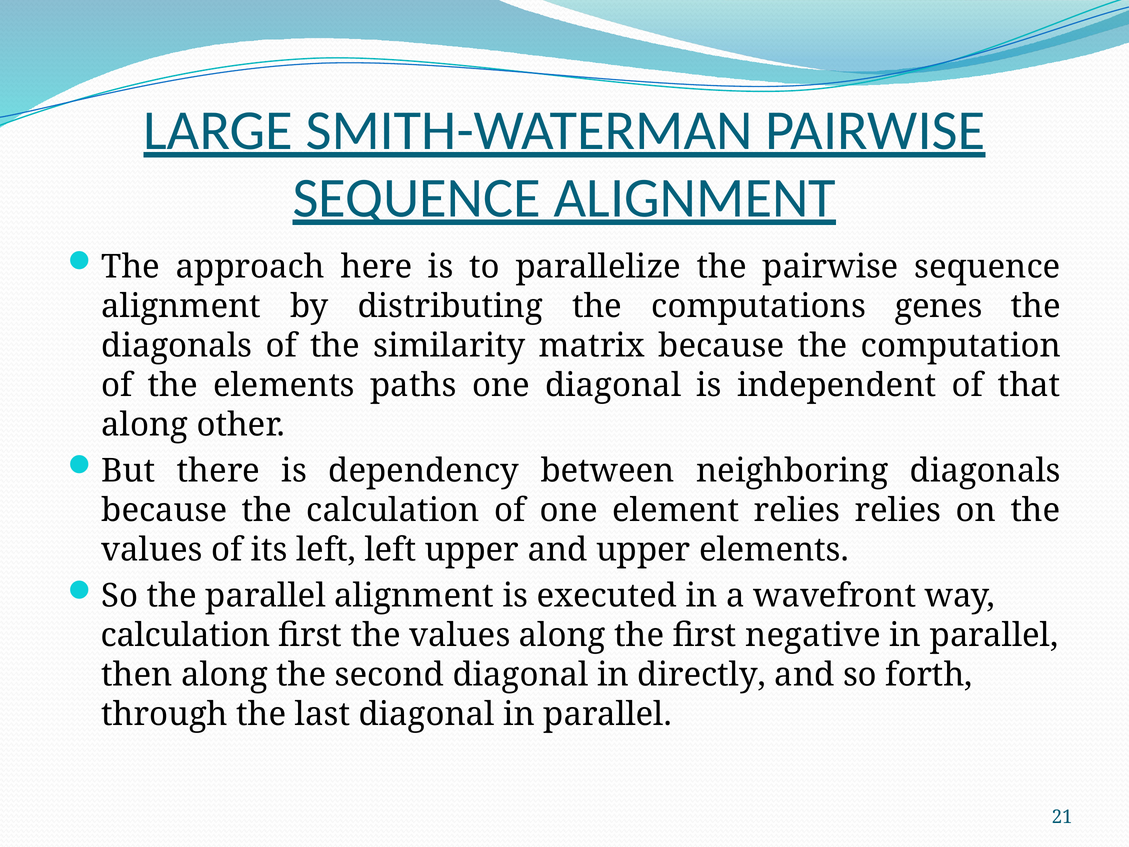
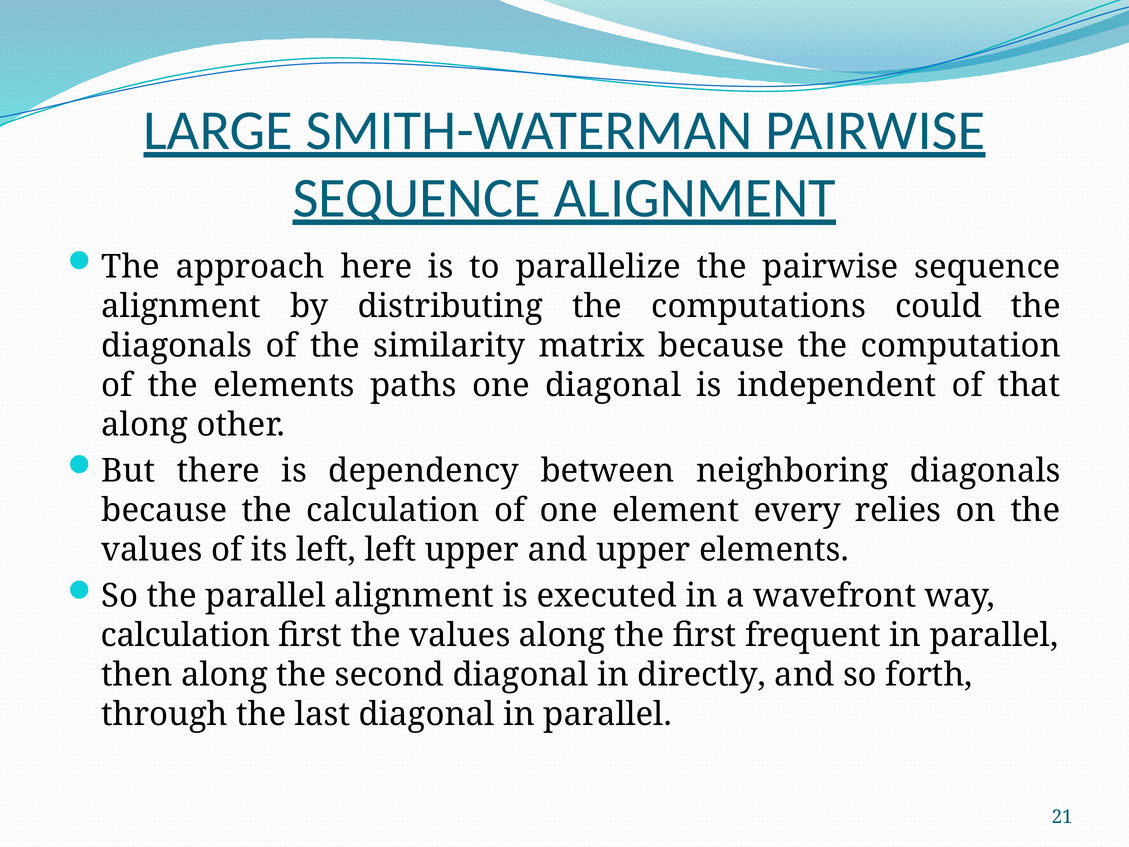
genes: genes -> could
element relies: relies -> every
negative: negative -> frequent
